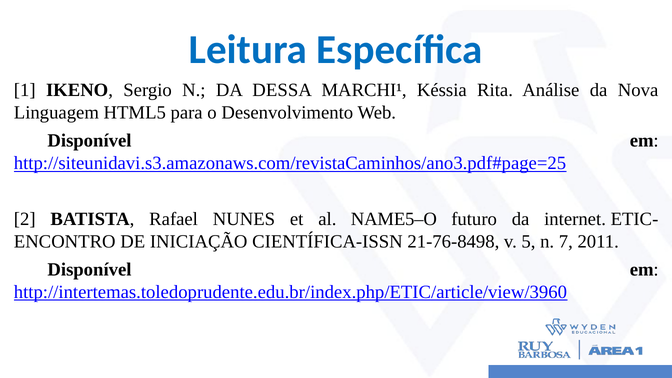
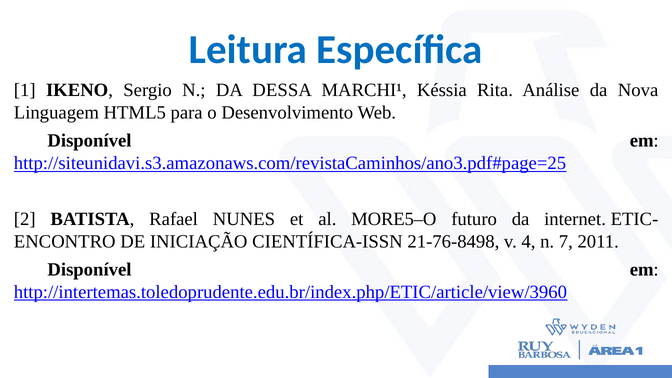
NAME5–O: NAME5–O -> MORE5–O
5: 5 -> 4
